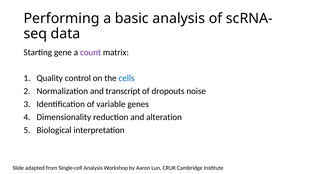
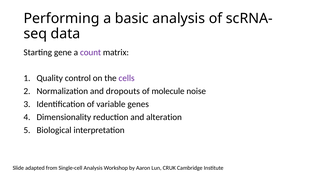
cells colour: blue -> purple
transcript: transcript -> dropouts
dropouts: dropouts -> molecule
